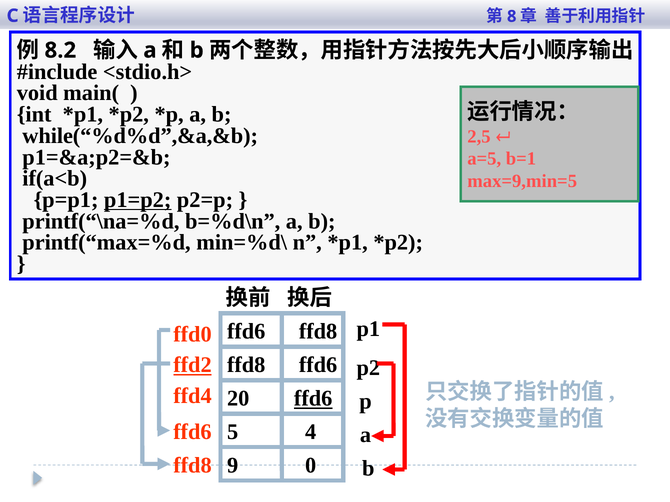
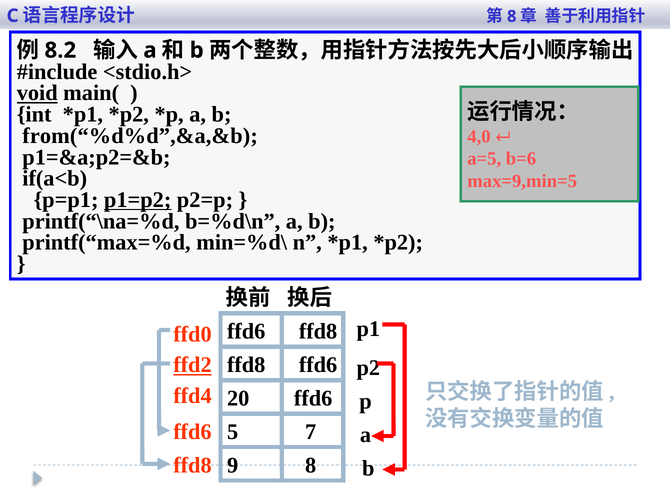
void underline: none -> present
while(“%d%d”,&a,&b: while(“%d%d”,&a,&b -> from(“%d%d”,&a,&b
2,5: 2,5 -> 4,0
b=1: b=1 -> b=6
ffd6 at (313, 399) underline: present -> none
4: 4 -> 7
9 0: 0 -> 8
